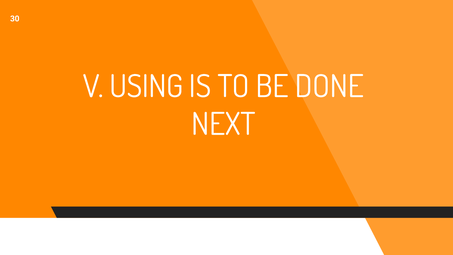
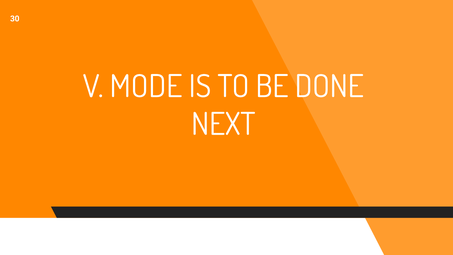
USING: USING -> MODE
